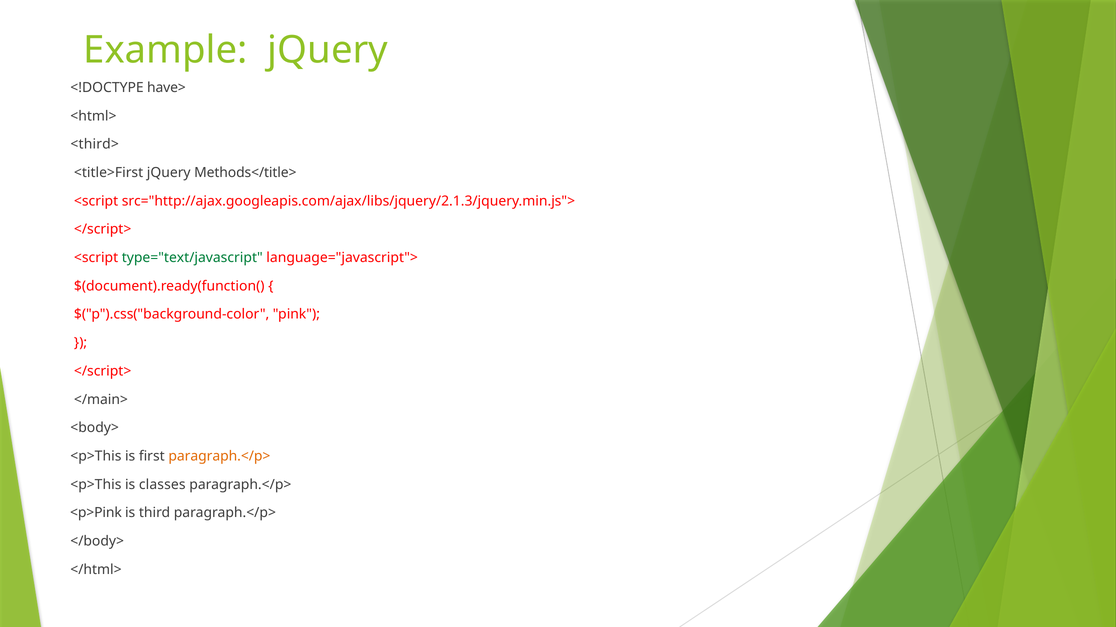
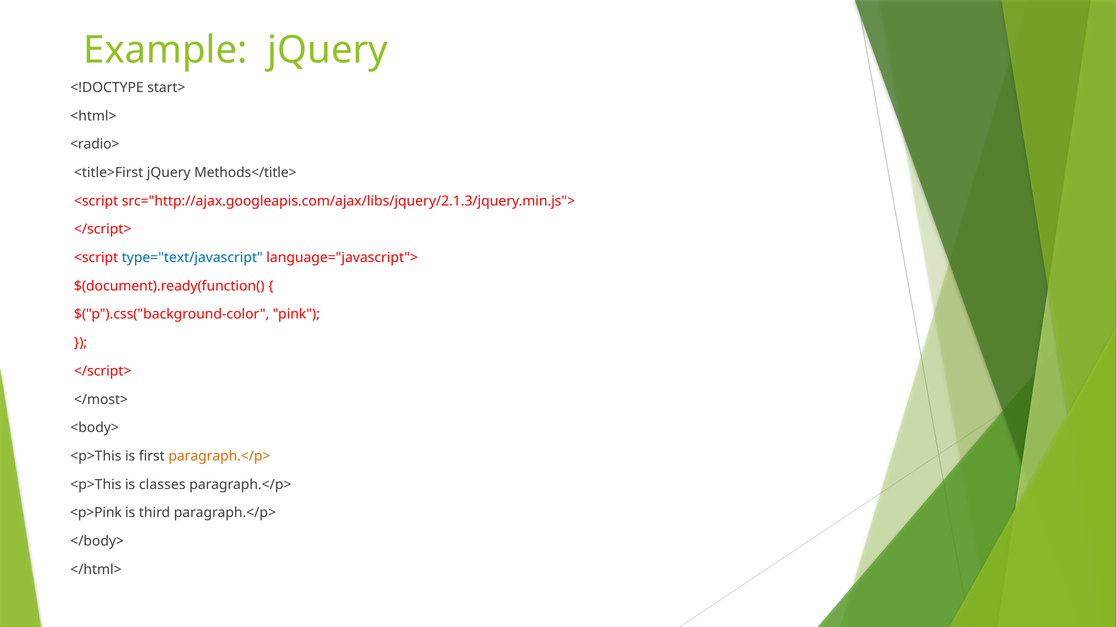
have>: have> -> start>
<third>: <third> -> <radio>
type="text/javascript colour: green -> blue
</main>: </main> -> </most>
